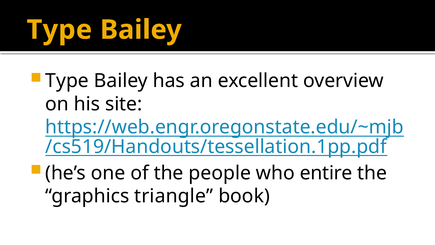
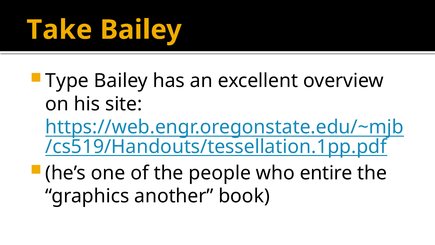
Type at (59, 30): Type -> Take
triangle: triangle -> another
